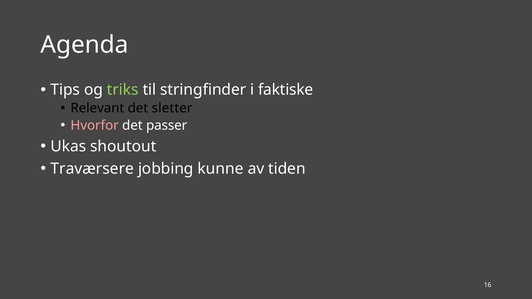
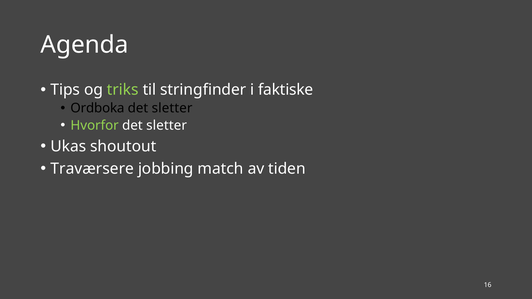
Relevant: Relevant -> Ordboka
Hvorfor colour: pink -> light green
passer at (167, 125): passer -> sletter
kunne: kunne -> match
